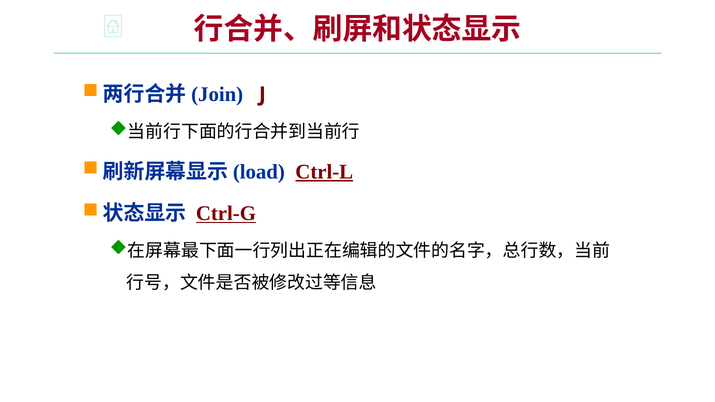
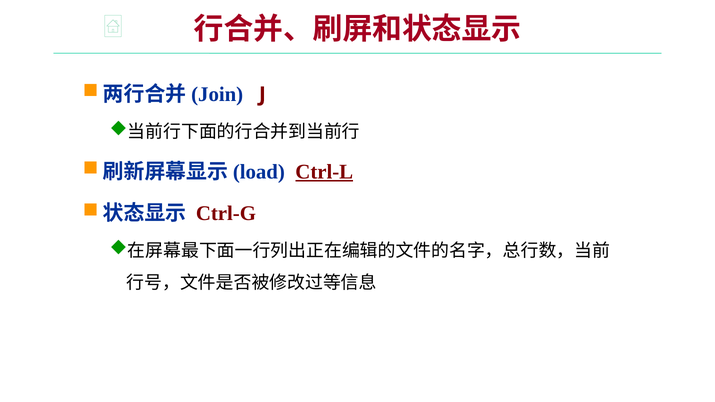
Ctrl-G underline: present -> none
